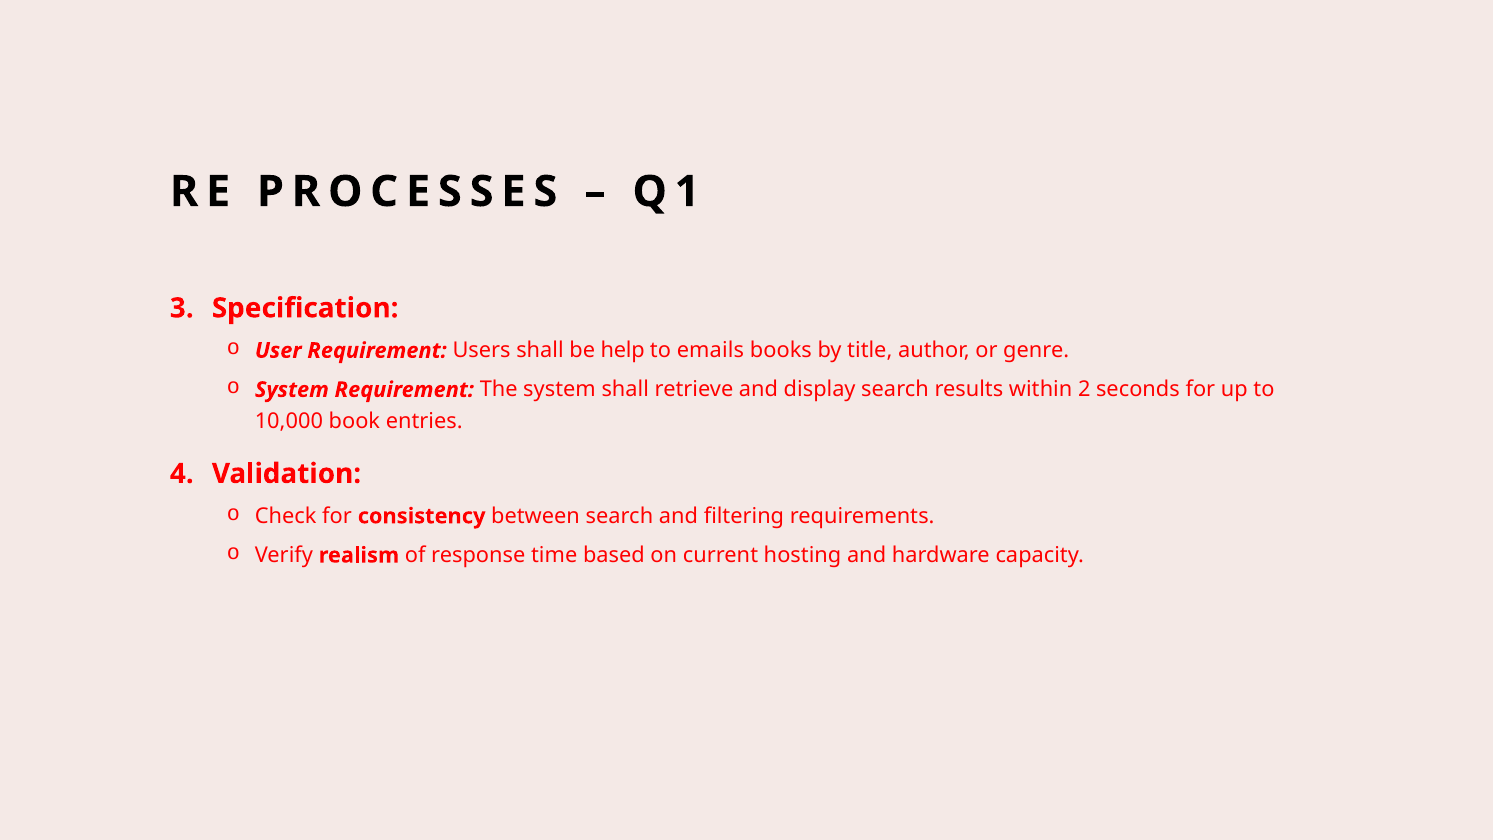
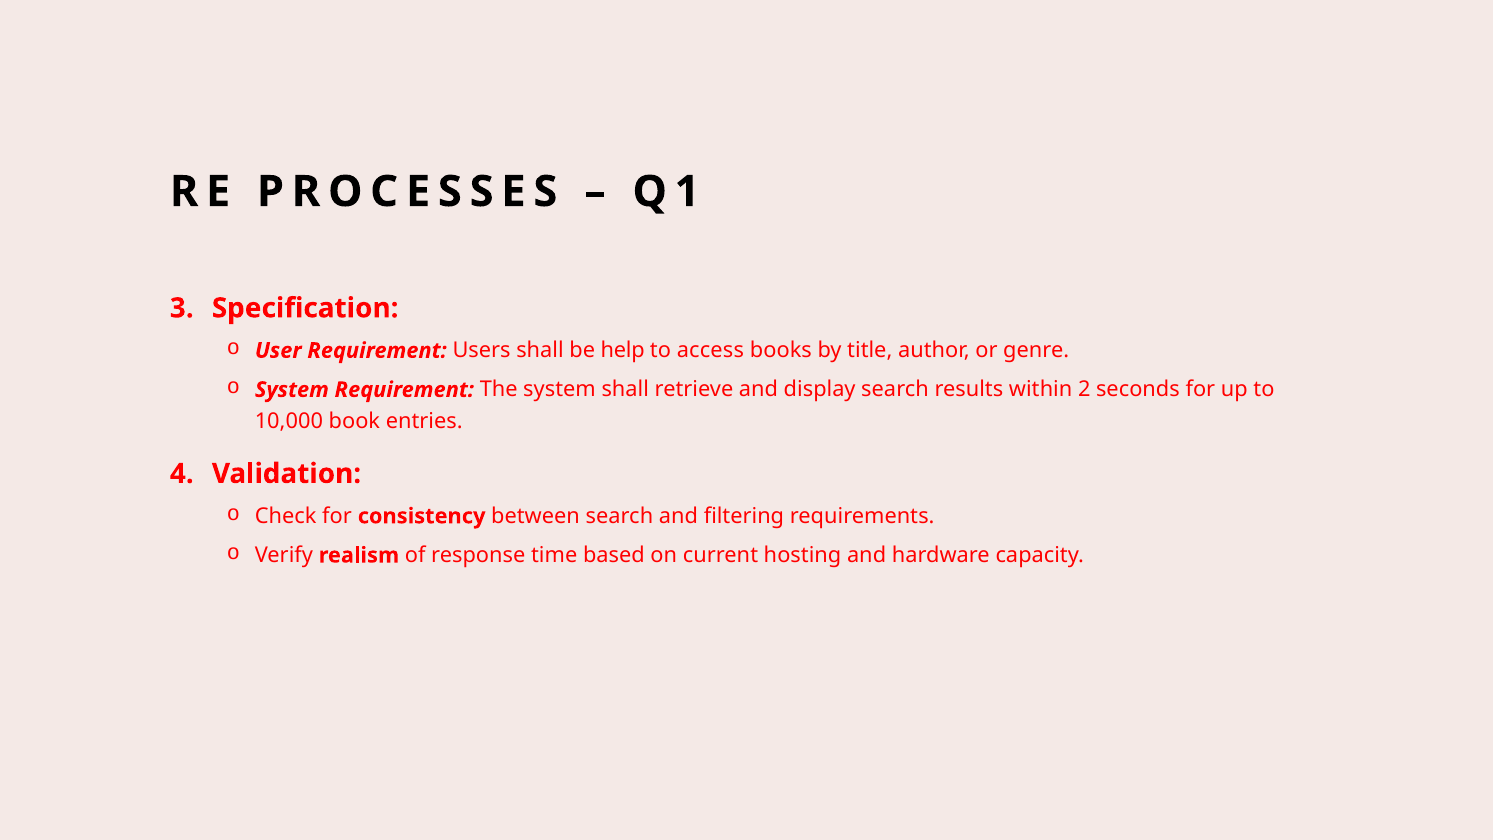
emails: emails -> access
